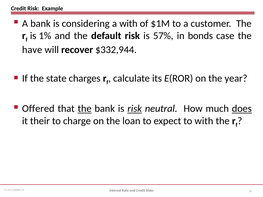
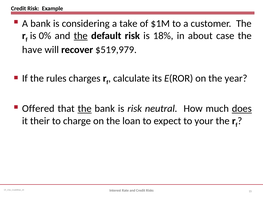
a with: with -> take
1%: 1% -> 0%
the at (81, 36) underline: none -> present
57%: 57% -> 18%
bonds: bonds -> about
$332,944: $332,944 -> $519,979
state: state -> rules
risk at (135, 109) underline: present -> none
to with: with -> your
